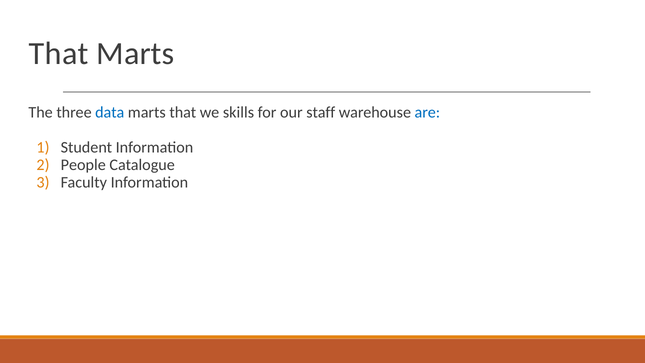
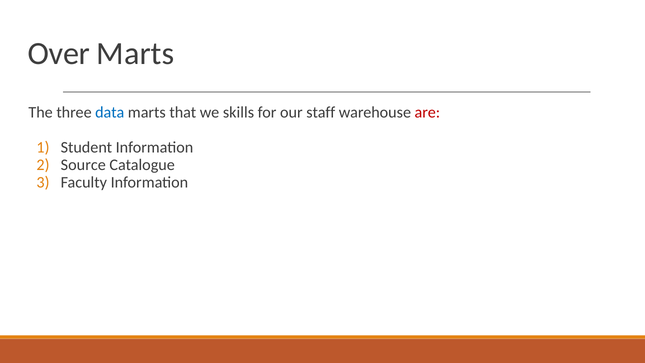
That at (59, 54): That -> Over
are colour: blue -> red
People: People -> Source
